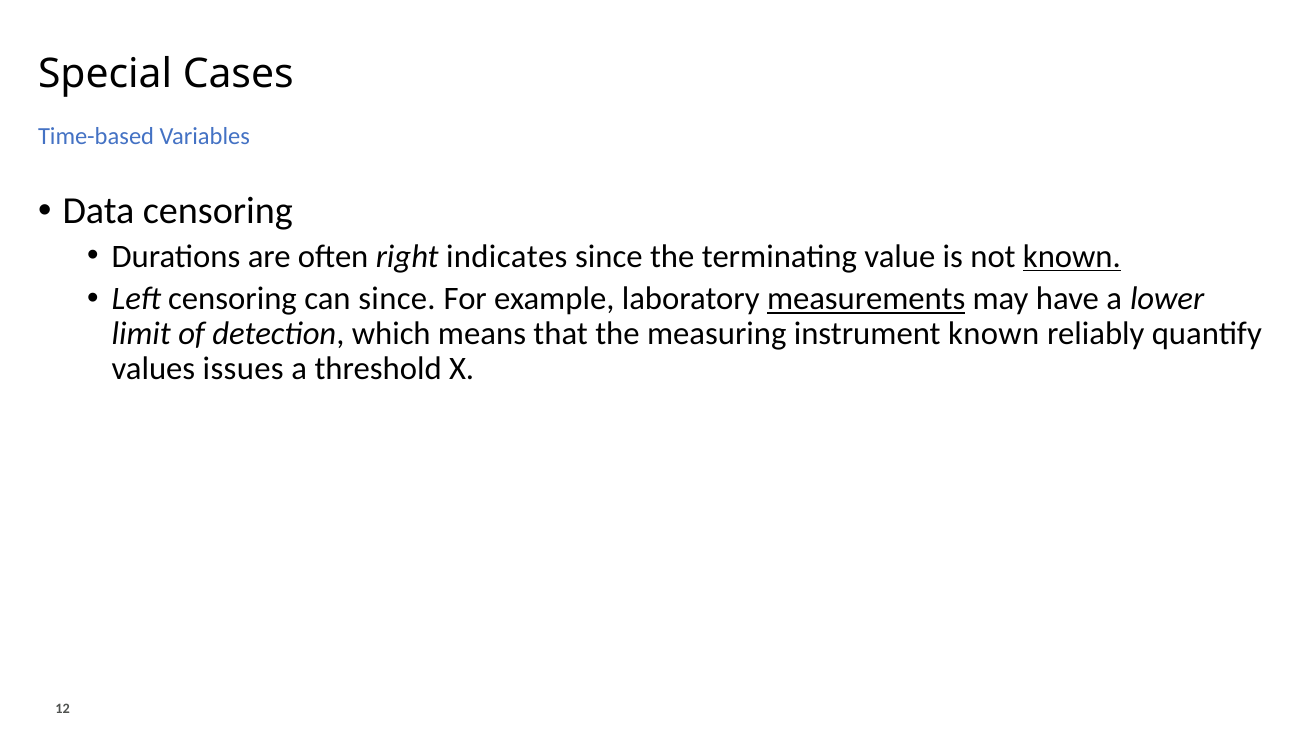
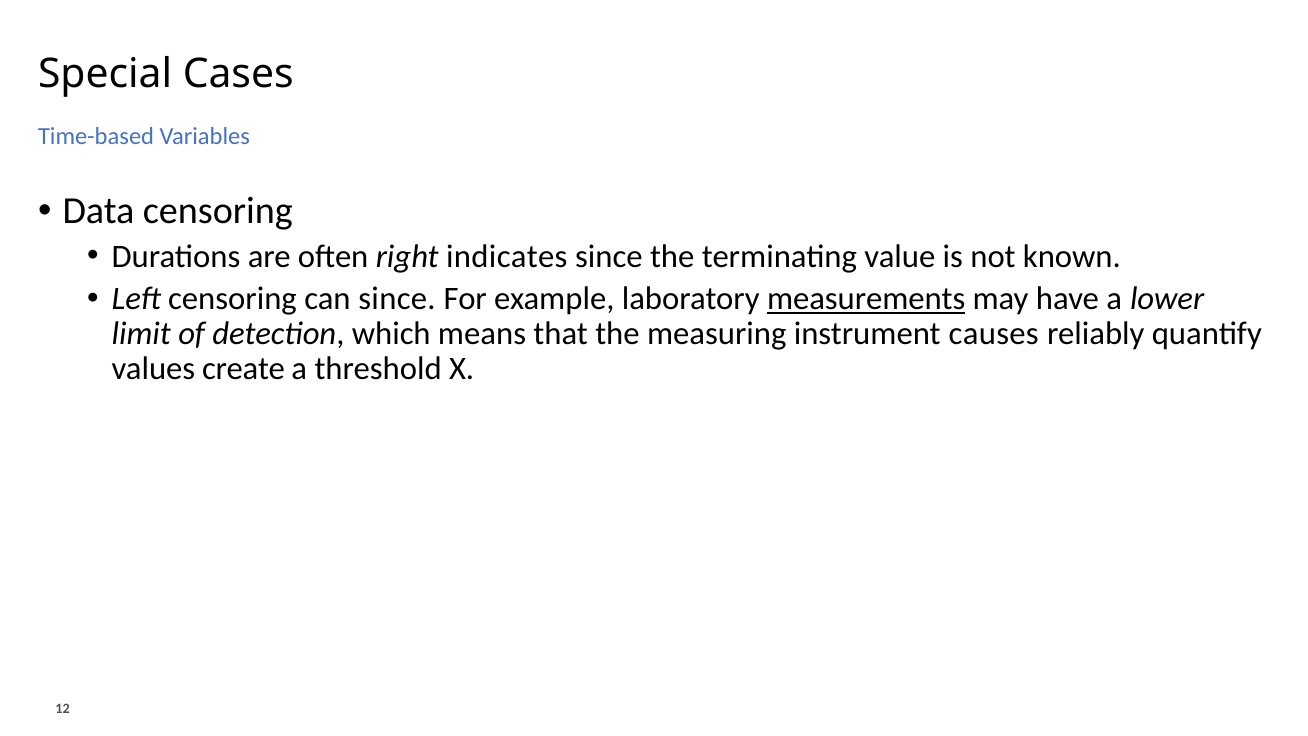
known at (1072, 256) underline: present -> none
instrument known: known -> causes
issues: issues -> create
